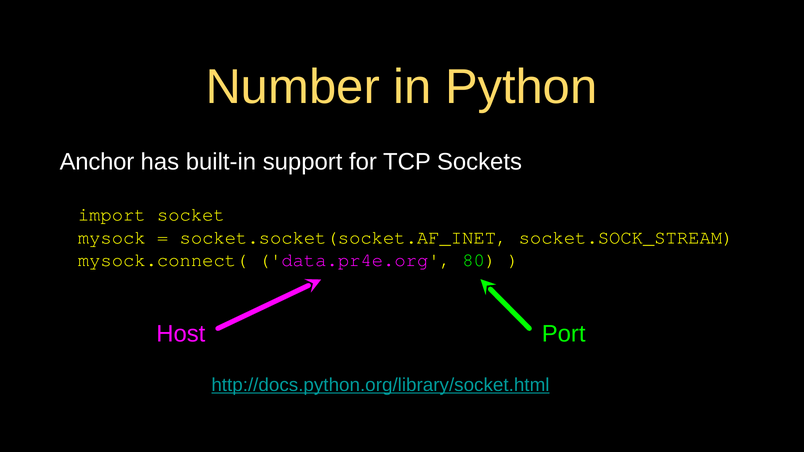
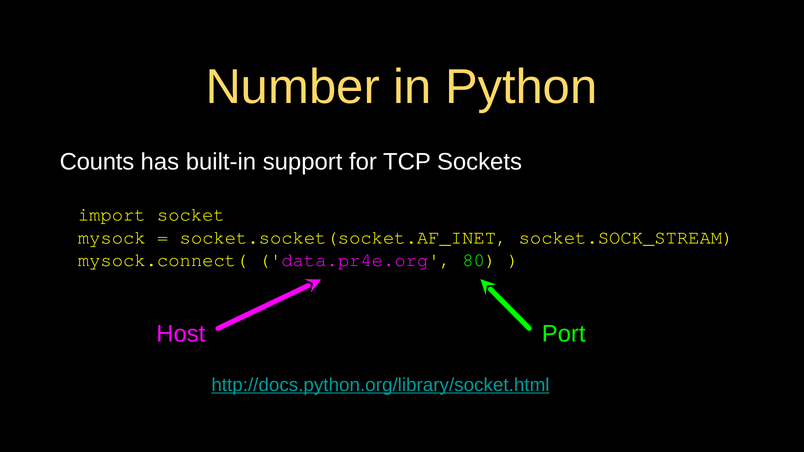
Anchor: Anchor -> Counts
